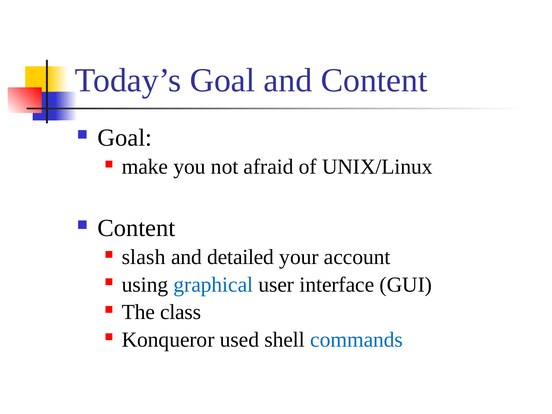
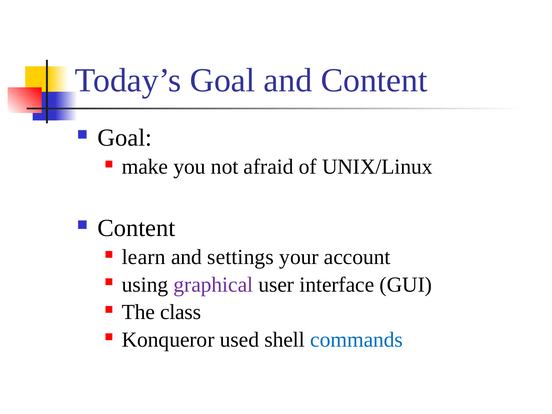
slash: slash -> learn
detailed: detailed -> settings
graphical colour: blue -> purple
